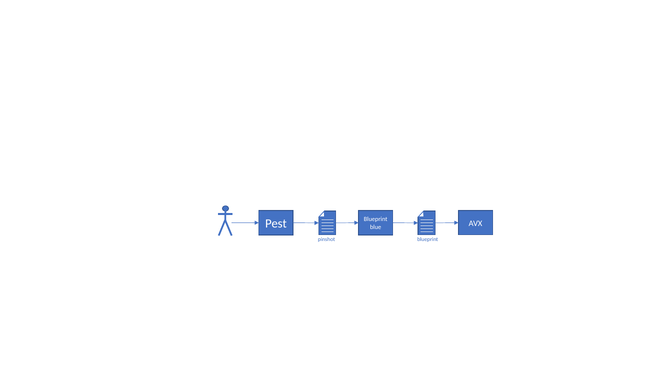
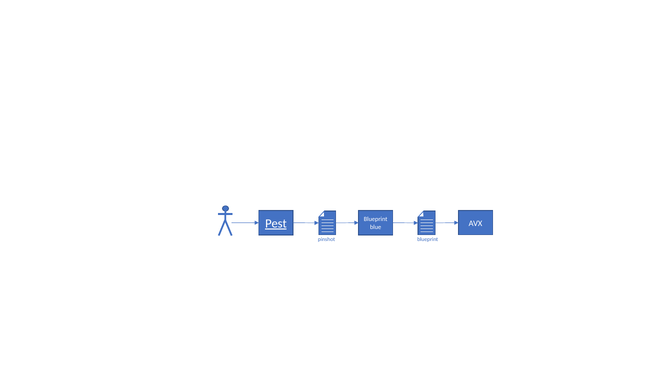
Pest underline: none -> present
